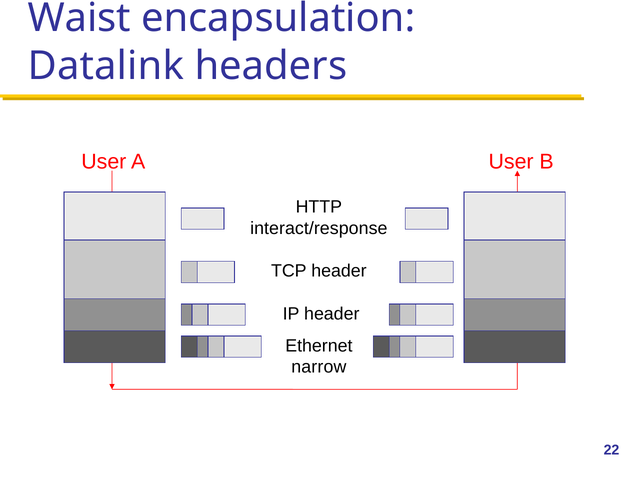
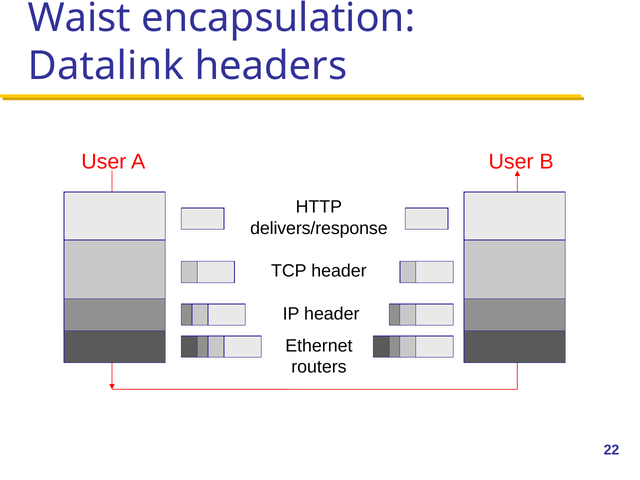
interact/response: interact/response -> delivers/response
narrow: narrow -> routers
